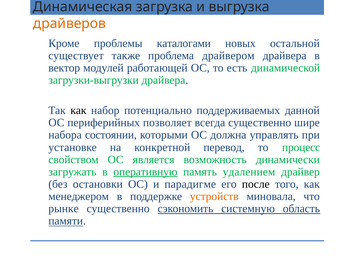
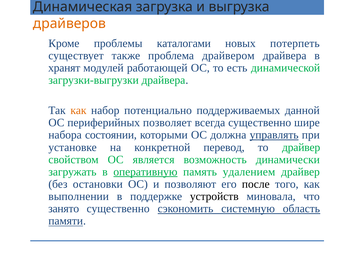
остальной: остальной -> потерпеть
вектор: вектор -> хранят
как at (78, 110) colour: black -> orange
управлять underline: none -> present
то процесс: процесс -> драйвер
парадигме: парадигме -> позволяют
менеджером: менеджером -> выполнении
устройств colour: orange -> black
рынке: рынке -> занято
